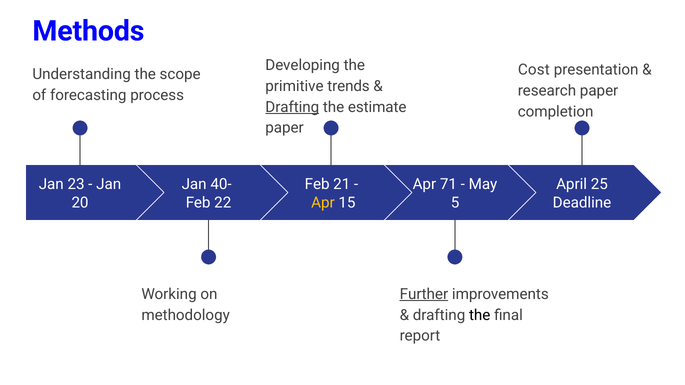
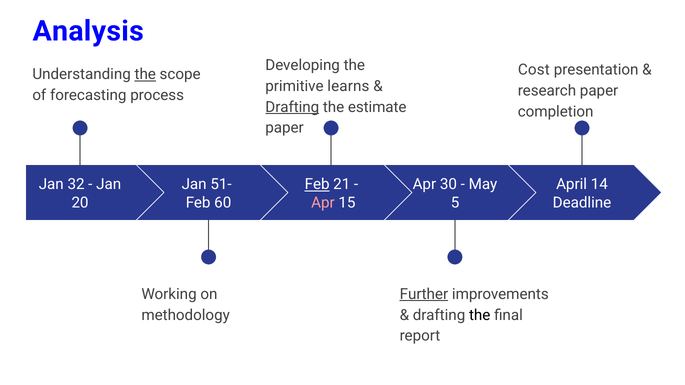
Methods: Methods -> Analysis
the at (145, 74) underline: none -> present
trends: trends -> learns
23: 23 -> 32
40-: 40- -> 51-
Feb at (317, 185) underline: none -> present
71: 71 -> 30
25: 25 -> 14
22: 22 -> 60
Apr at (323, 203) colour: yellow -> pink
